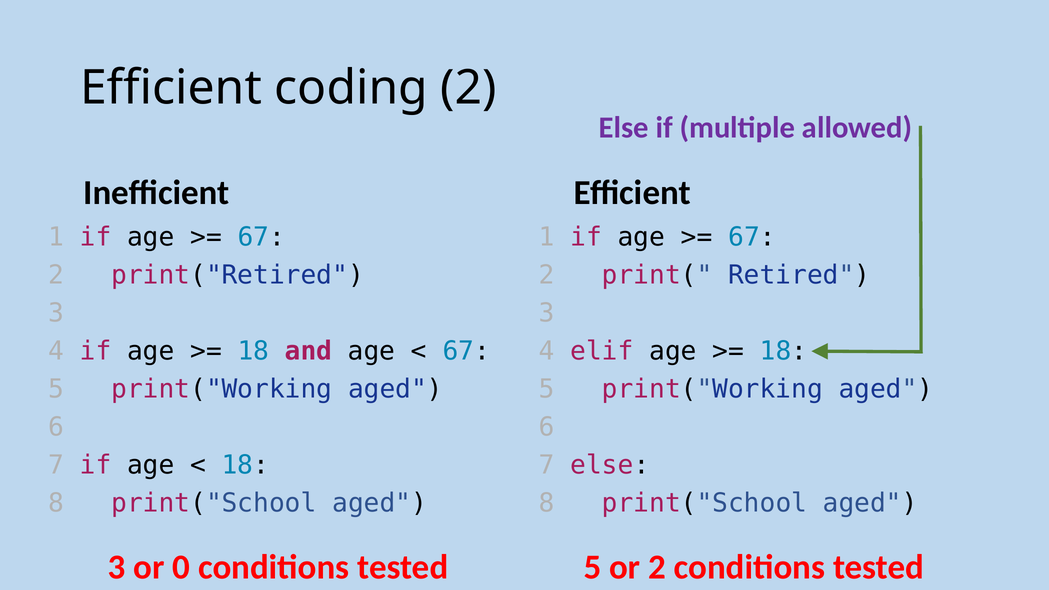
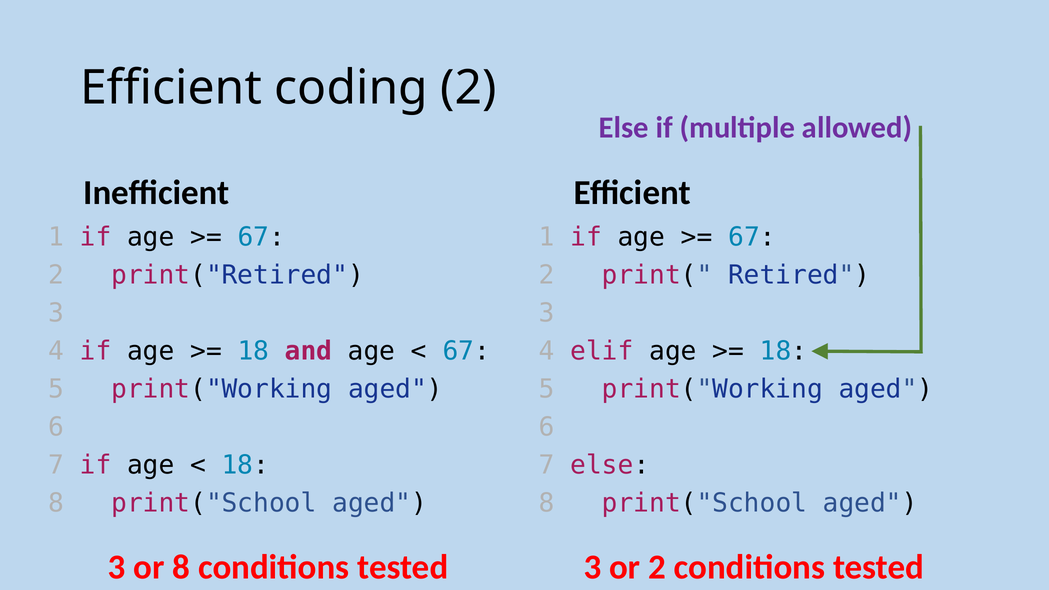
or 0: 0 -> 8
tested 5: 5 -> 3
